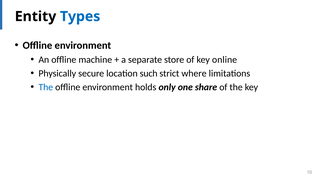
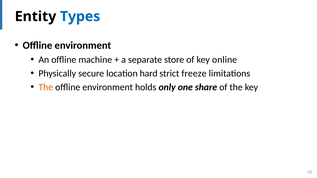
such: such -> hard
where: where -> freeze
The at (46, 87) colour: blue -> orange
